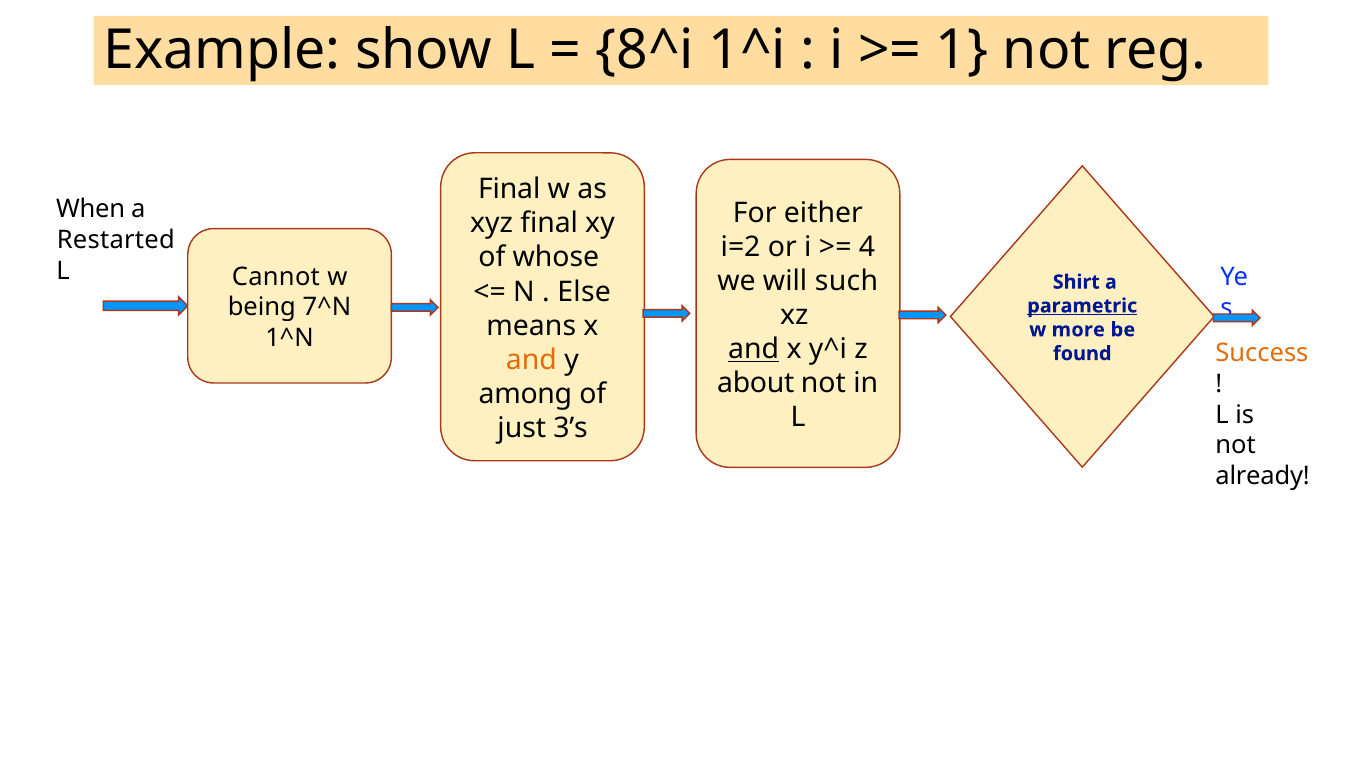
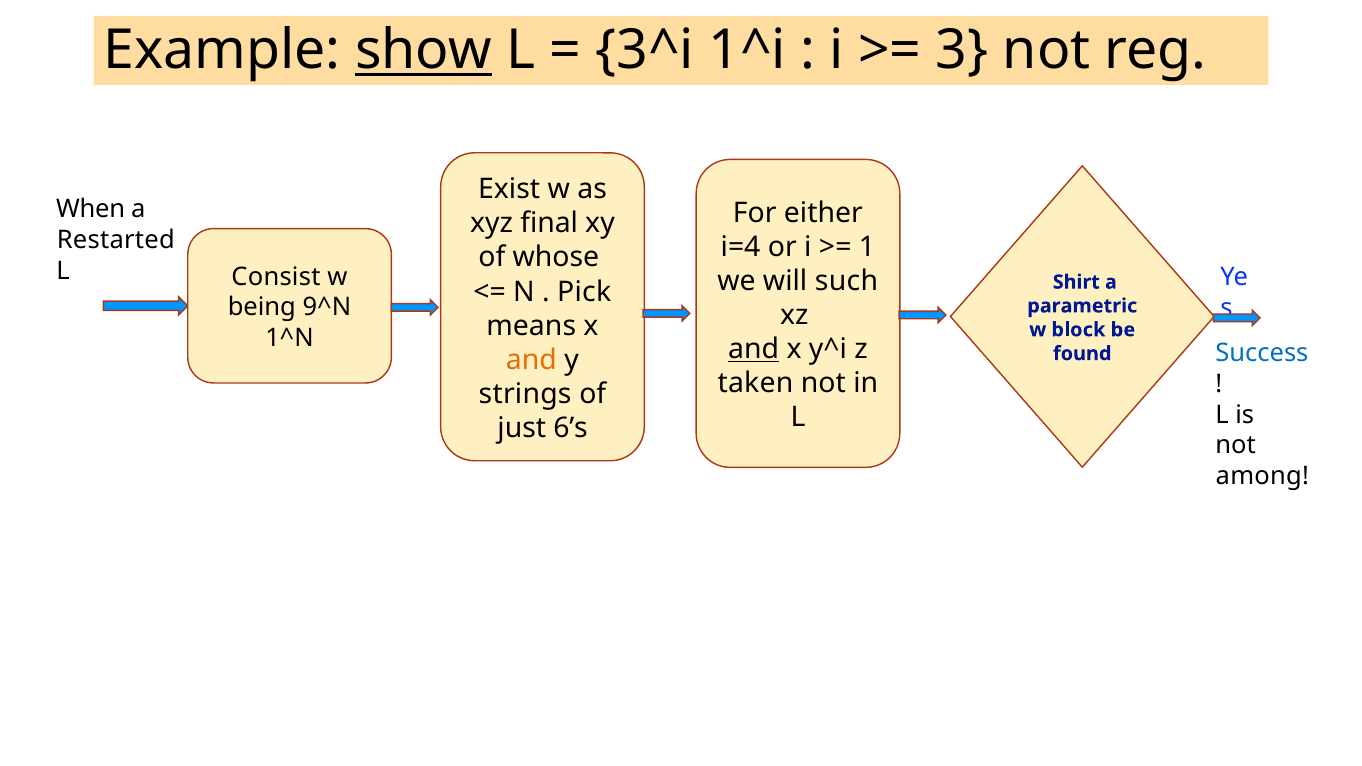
show underline: none -> present
8^i: 8^i -> 3^i
1: 1 -> 3
Final at (509, 190): Final -> Exist
i=2: i=2 -> i=4
4: 4 -> 1
Cannot: Cannot -> Consist
Else: Else -> Pick
7^N: 7^N -> 9^N
parametric underline: present -> none
more: more -> block
Success colour: orange -> blue
about: about -> taken
among: among -> strings
3’s: 3’s -> 6’s
already: already -> among
